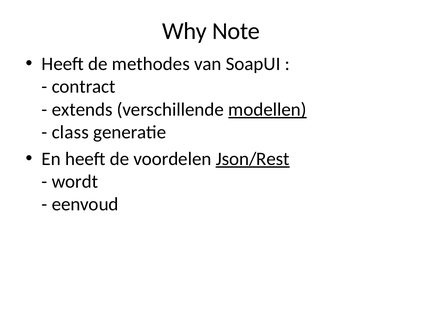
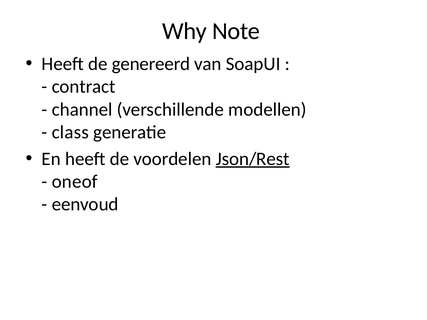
methodes: methodes -> genereerd
extends: extends -> channel
modellen underline: present -> none
wordt: wordt -> oneof
